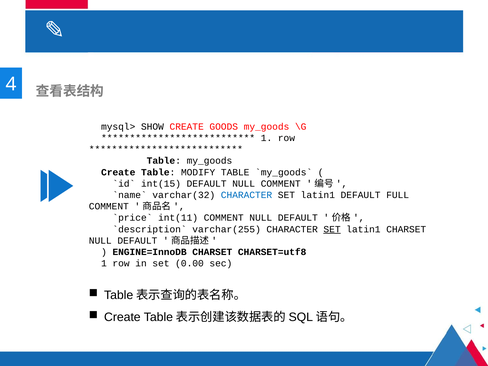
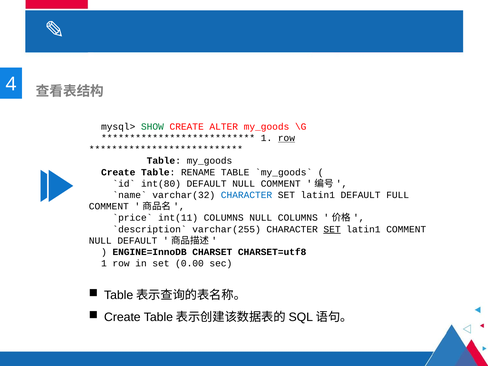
SHOW colour: black -> green
GOODS: GOODS -> ALTER
row at (286, 138) underline: none -> present
MODIFY: MODIFY -> RENAME
int(15: int(15 -> int(80
int(11 COMMENT: COMMENT -> COLUMNS
DEFAULT at (298, 218): DEFAULT -> COLUMNS
latin1 CHARSET: CHARSET -> COMMENT
